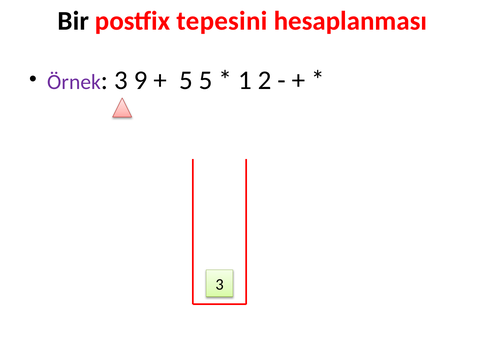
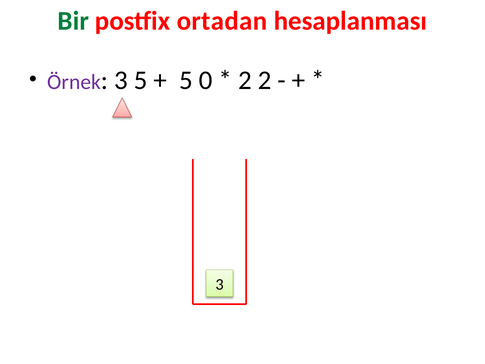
Bir colour: black -> green
tepesini: tepesini -> ortadan
3 9: 9 -> 5
5 5: 5 -> 0
1 at (245, 80): 1 -> 2
